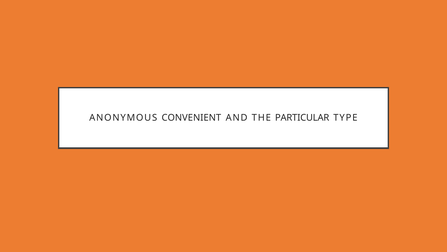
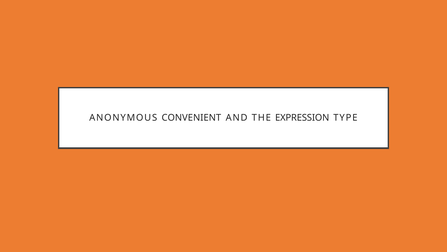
PARTICULAR: PARTICULAR -> EXPRESSION
